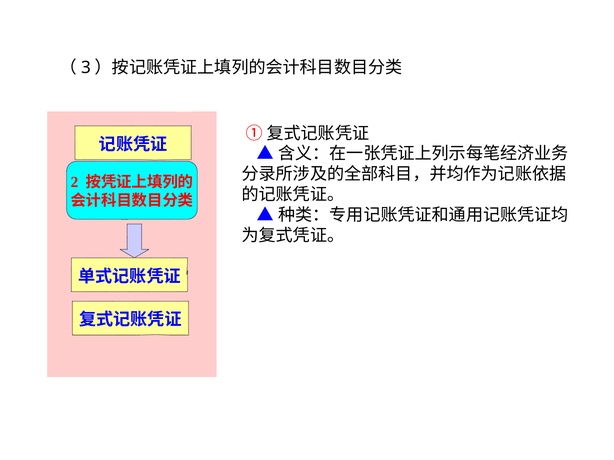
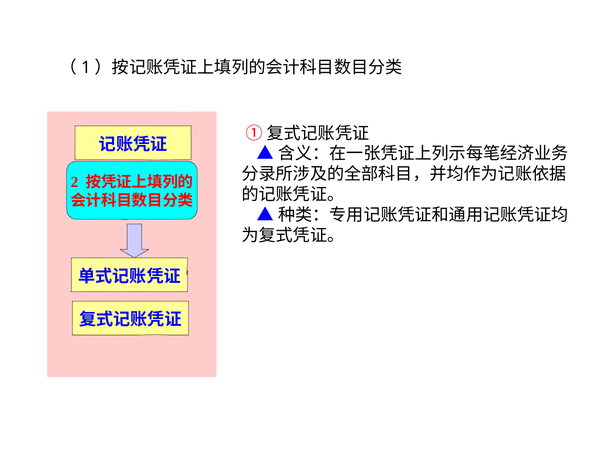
3: 3 -> 1
